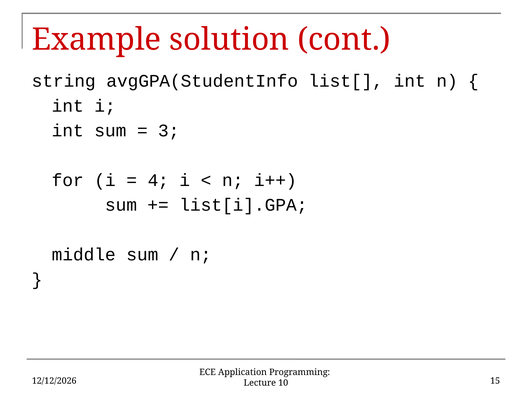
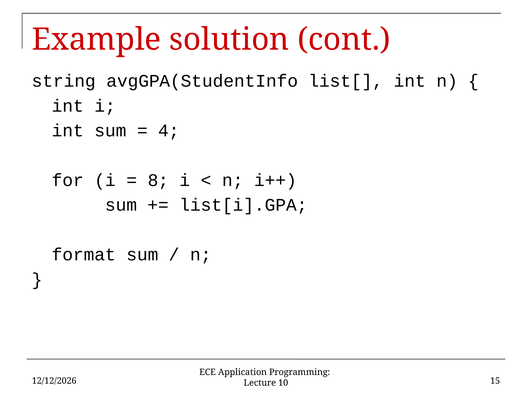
3: 3 -> 4
4: 4 -> 8
middle: middle -> format
